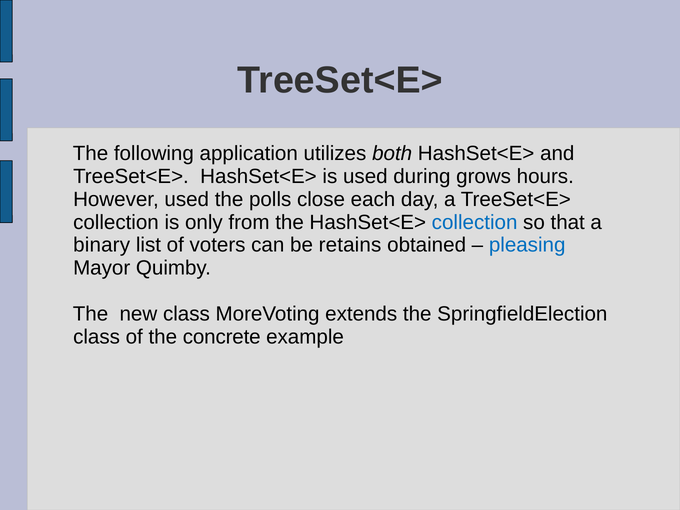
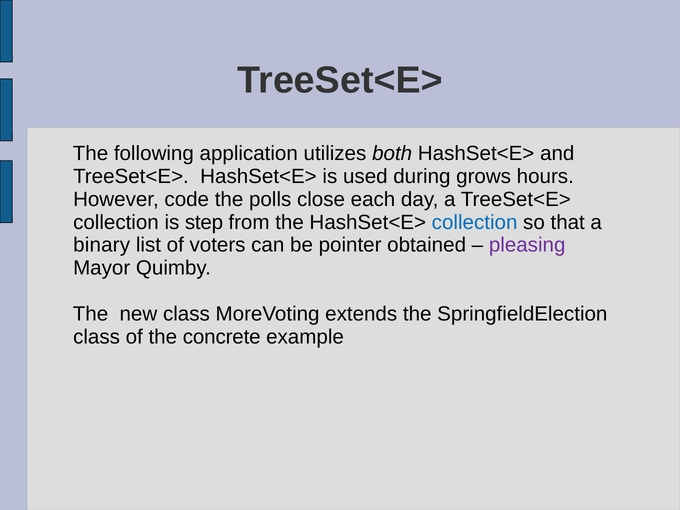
However used: used -> code
only: only -> step
retains: retains -> pointer
pleasing colour: blue -> purple
